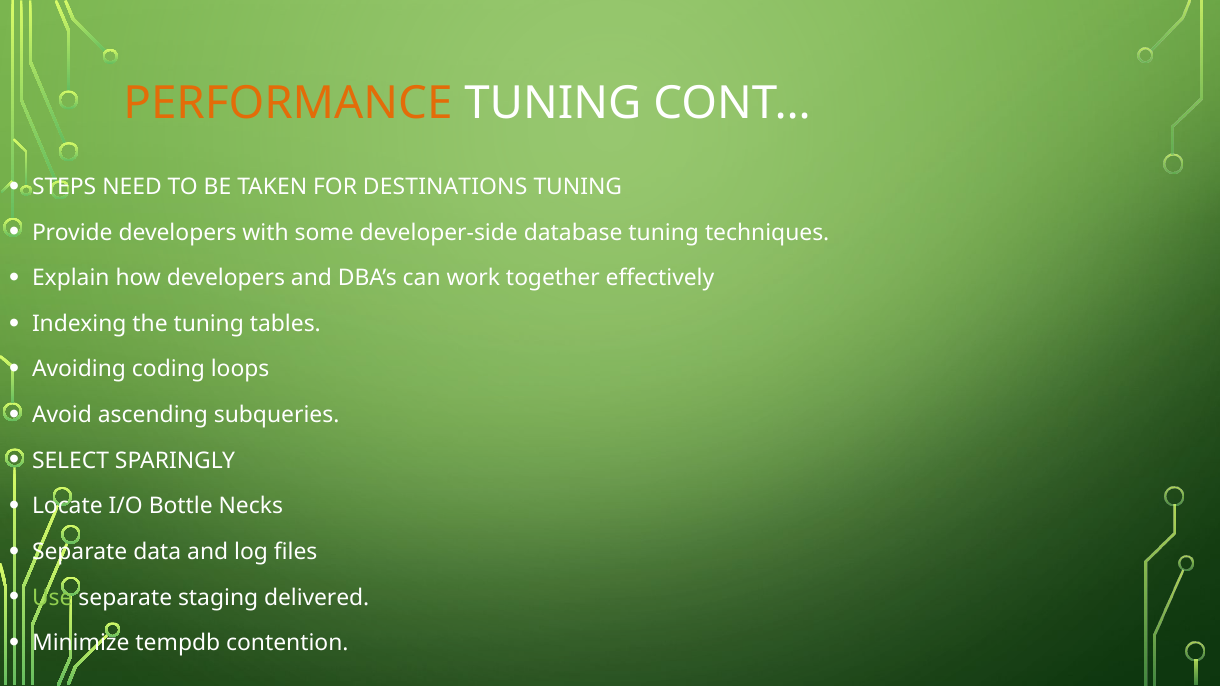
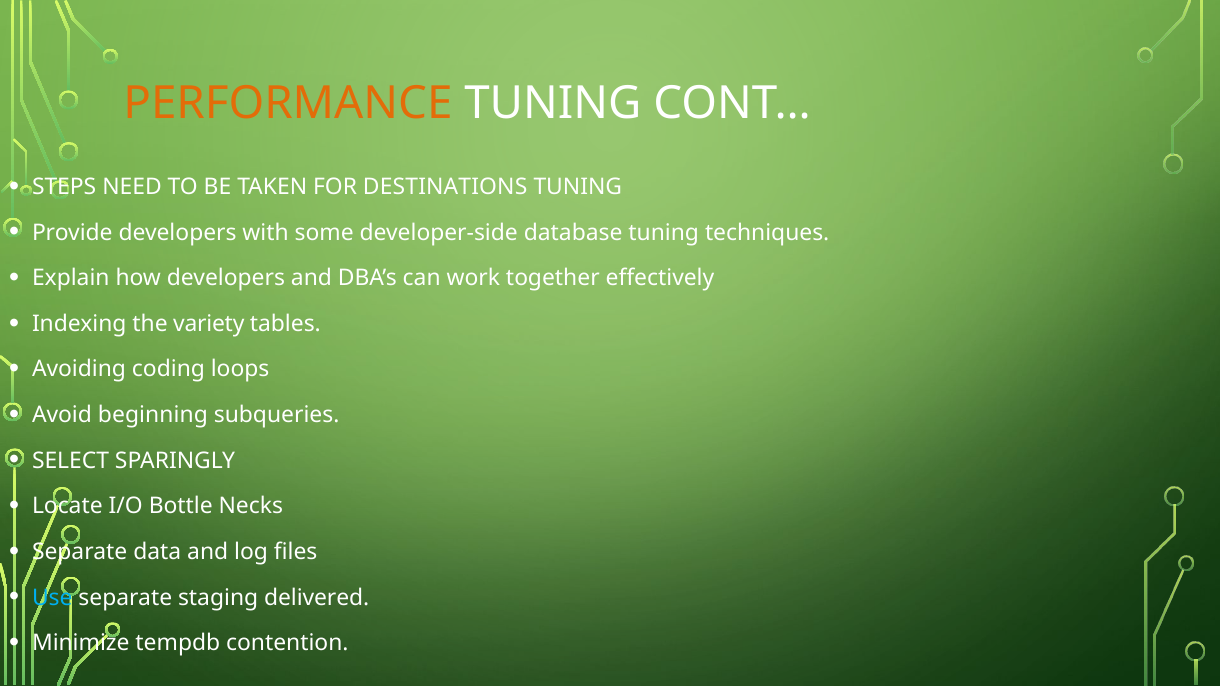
the tuning: tuning -> variety
ascending: ascending -> beginning
Use colour: light green -> light blue
